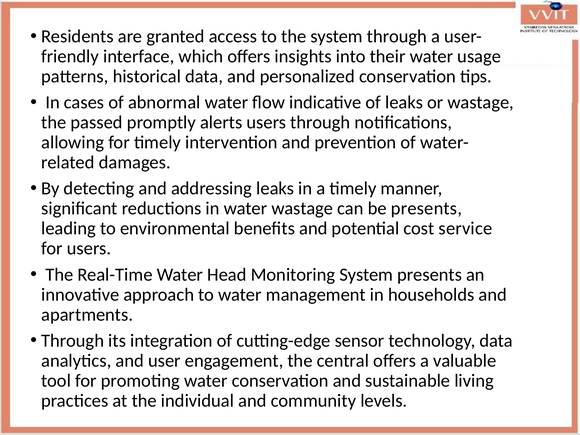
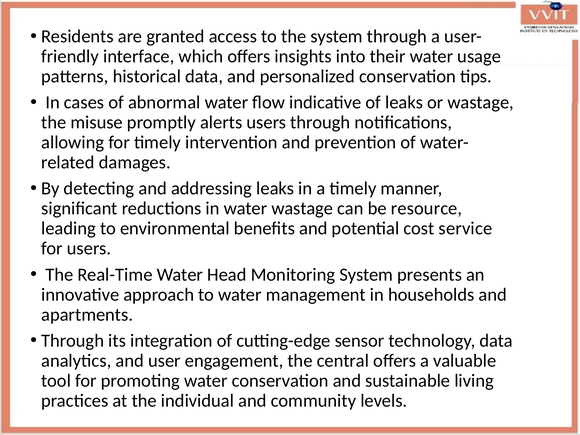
passed: passed -> misuse
be presents: presents -> resource
